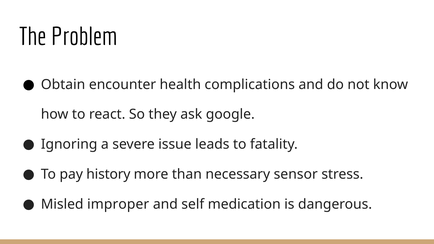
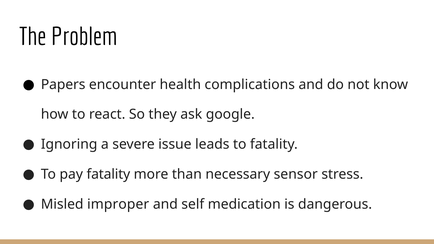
Obtain: Obtain -> Papers
pay history: history -> fatality
